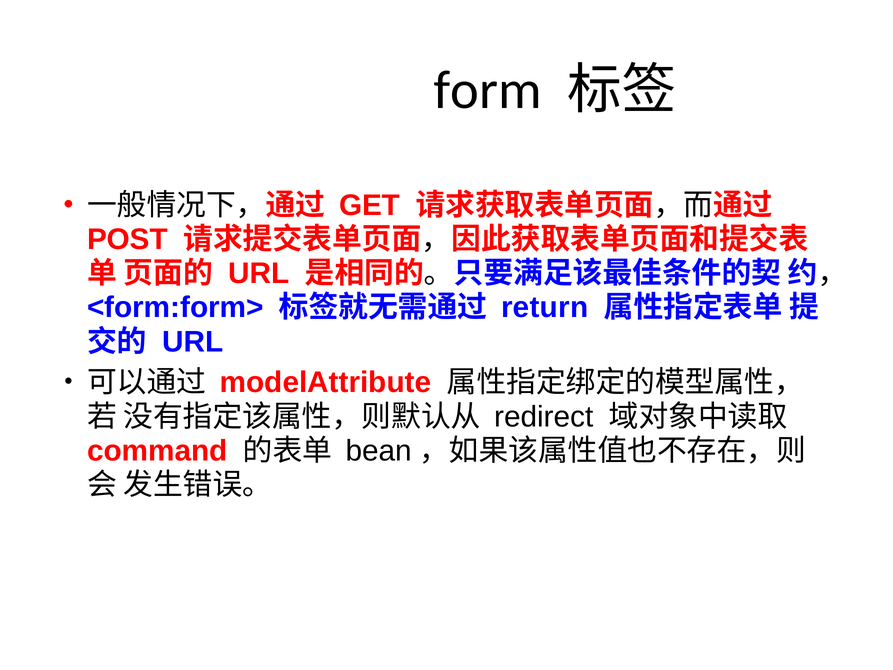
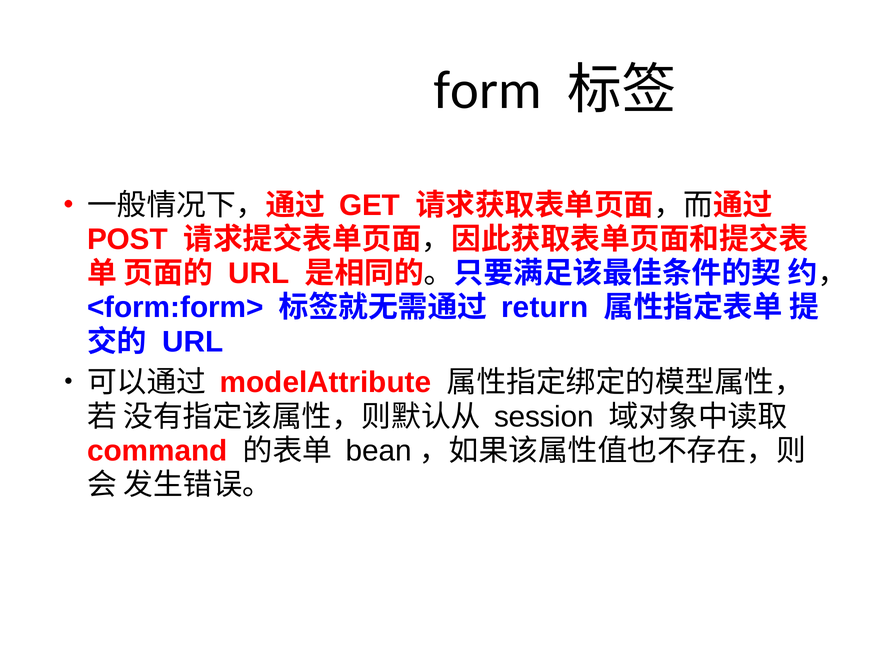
redirect: redirect -> session
